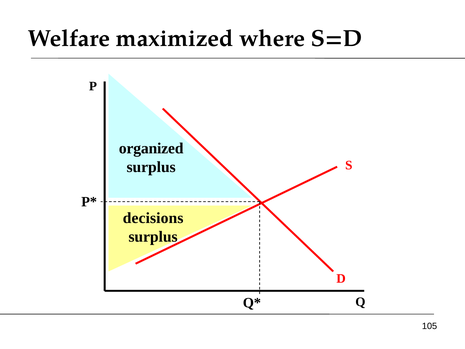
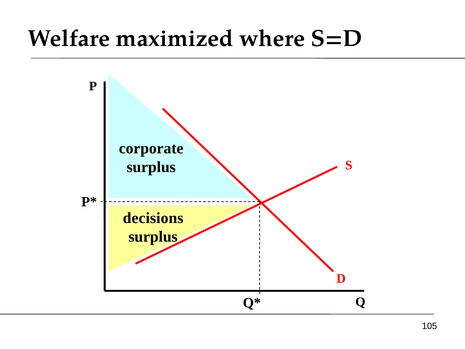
organized: organized -> corporate
